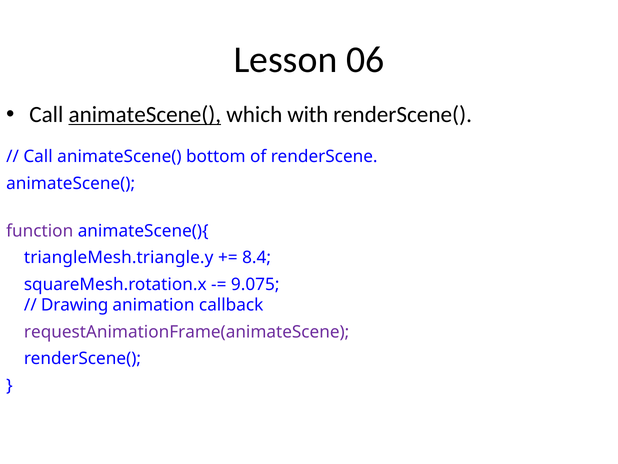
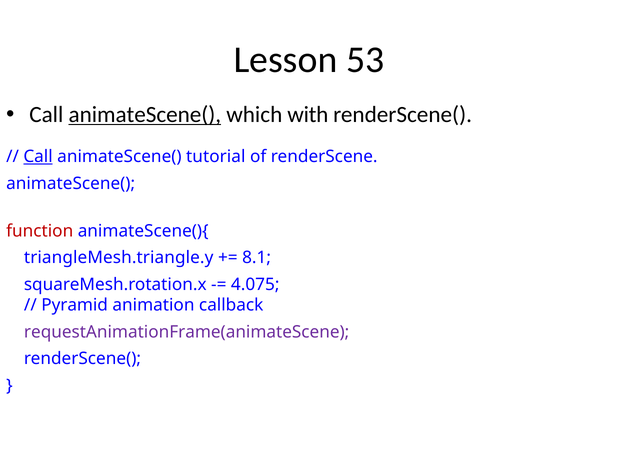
06: 06 -> 53
Call at (38, 156) underline: none -> present
bottom: bottom -> tutorial
function colour: purple -> red
8.4: 8.4 -> 8.1
9.075: 9.075 -> 4.075
Drawing: Drawing -> Pyramid
